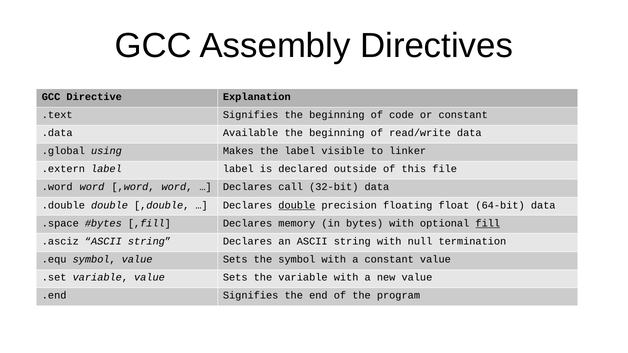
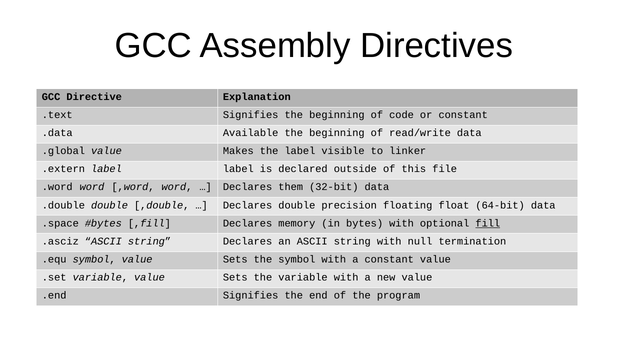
.global using: using -> value
call: call -> them
double at (297, 205) underline: present -> none
